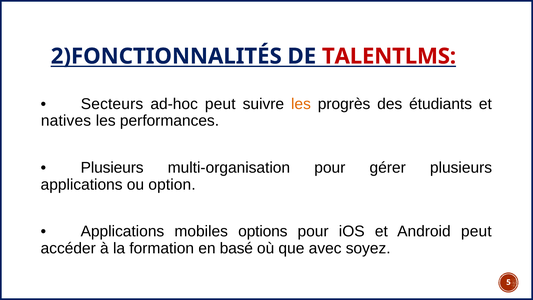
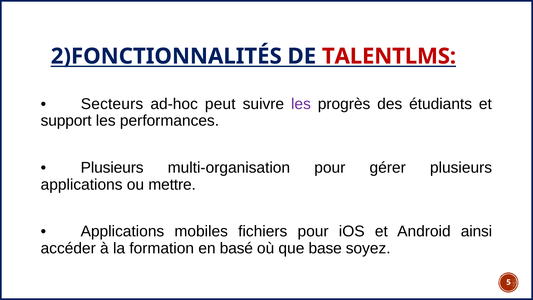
les at (301, 104) colour: orange -> purple
natives: natives -> support
option: option -> mettre
options: options -> fichiers
Android peut: peut -> ainsi
avec: avec -> base
